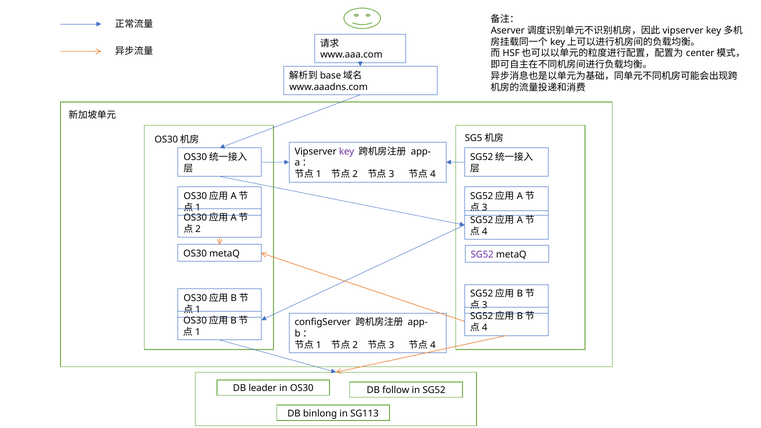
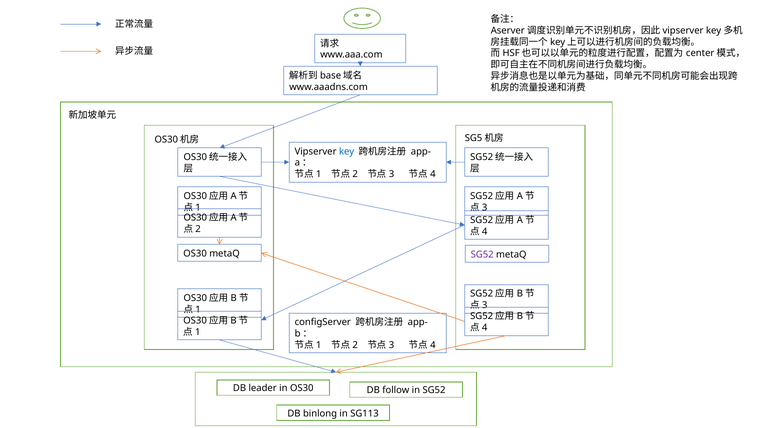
key colour: purple -> blue
